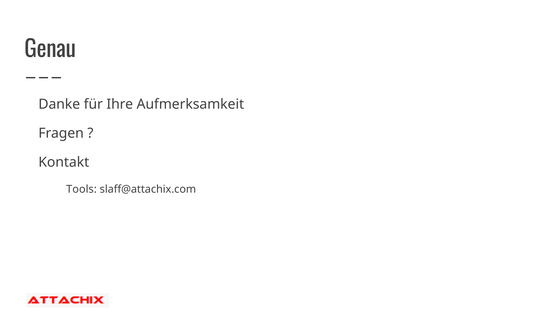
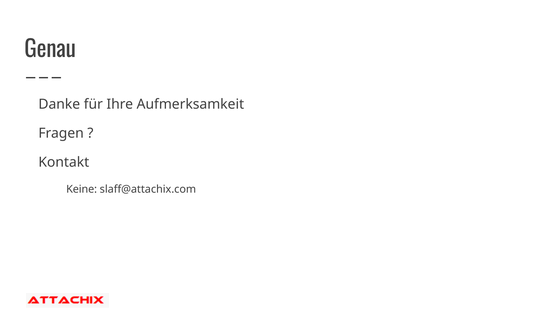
Tools: Tools -> Keine
